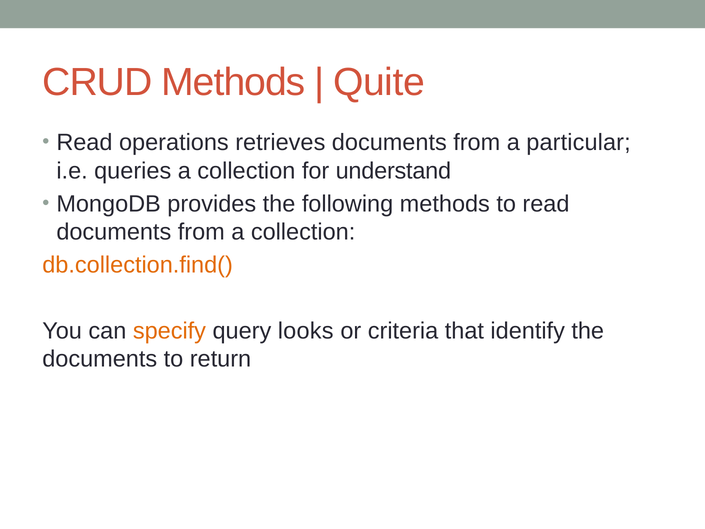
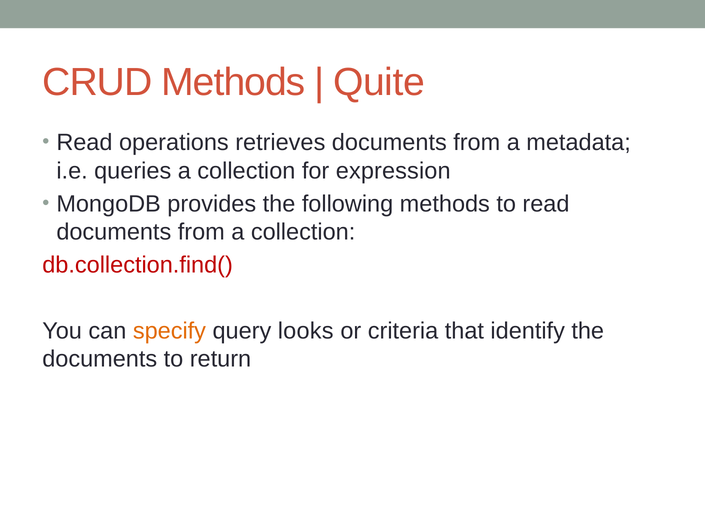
particular: particular -> metadata
understand: understand -> expression
db.collection.find( colour: orange -> red
